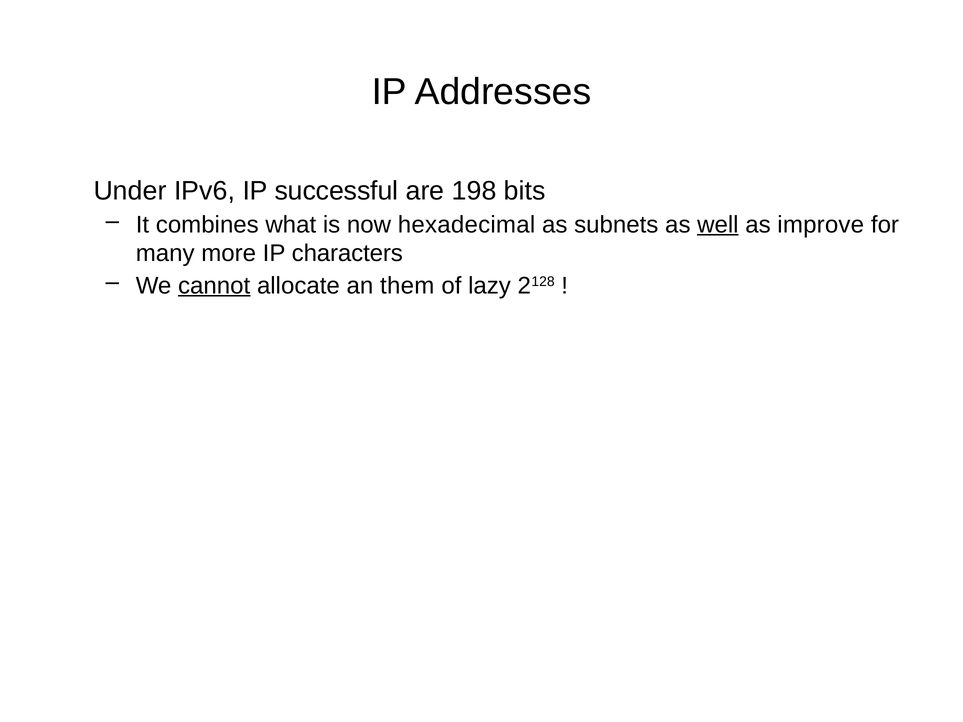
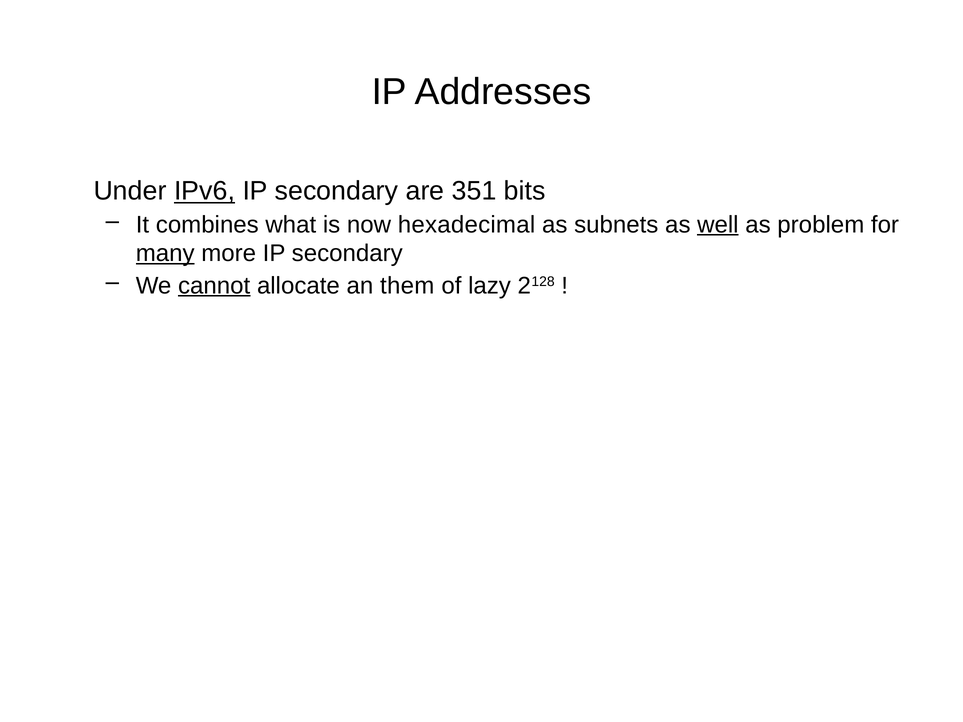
IPv6 underline: none -> present
successful at (337, 191): successful -> secondary
198: 198 -> 351
improve: improve -> problem
many underline: none -> present
more IP characters: characters -> secondary
